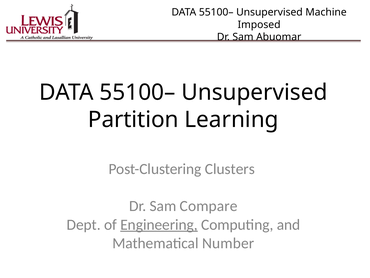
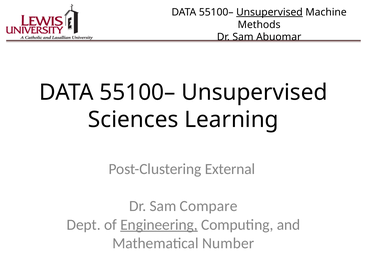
Unsupervised at (269, 12) underline: none -> present
Imposed: Imposed -> Methods
Partition: Partition -> Sciences
Clusters: Clusters -> External
